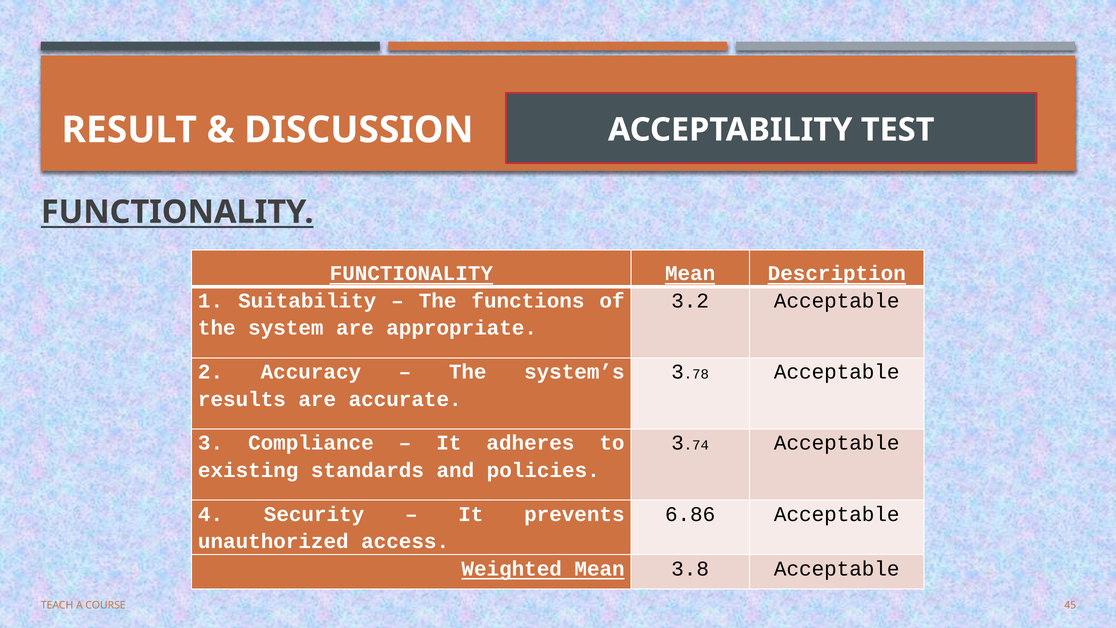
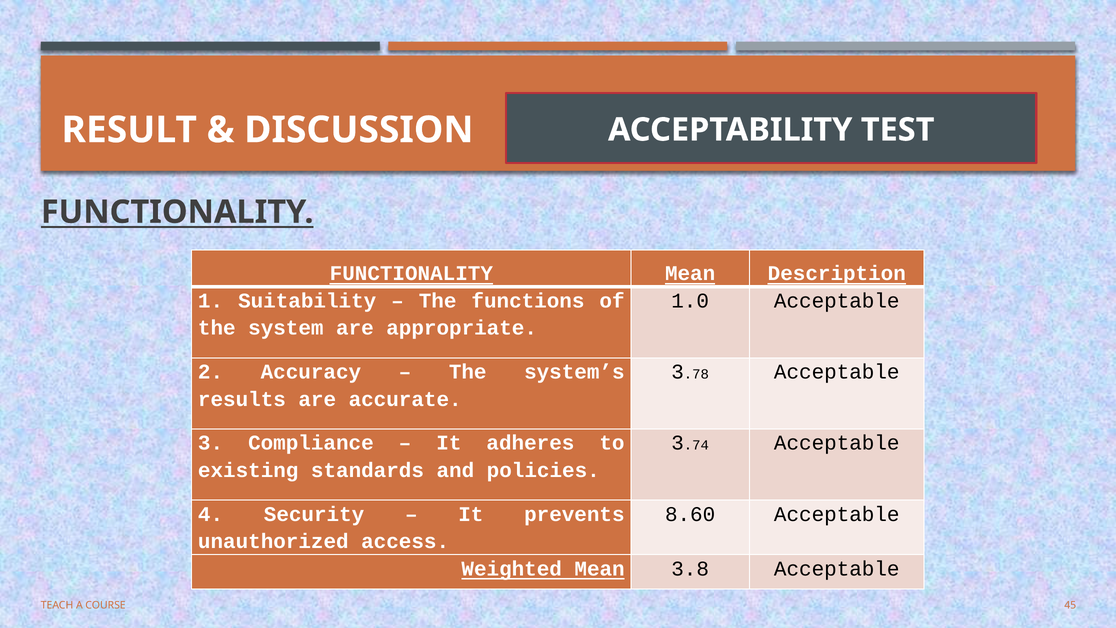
3.2: 3.2 -> 1.0
6.86: 6.86 -> 8.60
